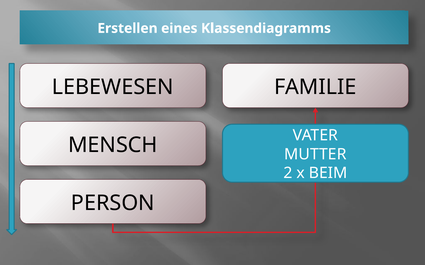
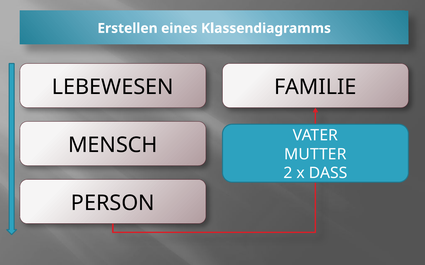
BEIM: BEIM -> DASS
